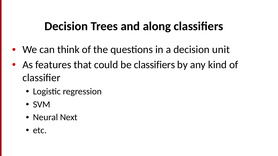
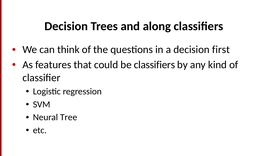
unit: unit -> first
Next: Next -> Tree
